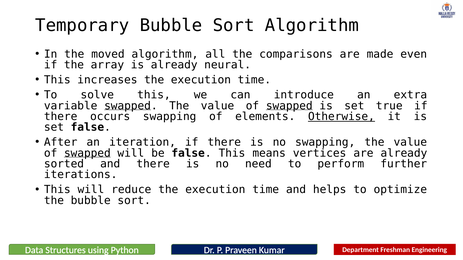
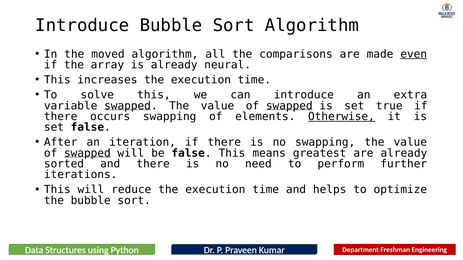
Temporary at (82, 25): Temporary -> Introduce
even underline: none -> present
vertices: vertices -> greatest
